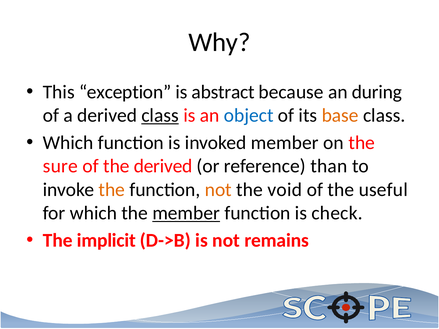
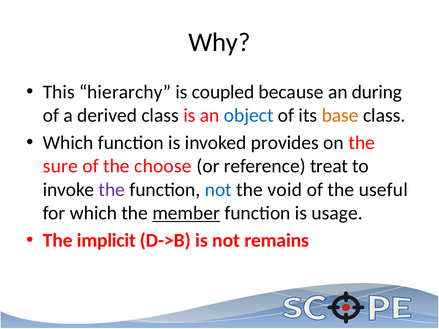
exception: exception -> hierarchy
abstract: abstract -> coupled
class at (160, 116) underline: present -> none
invoked member: member -> provides
the derived: derived -> choose
than: than -> treat
the at (112, 190) colour: orange -> purple
not at (218, 190) colour: orange -> blue
check: check -> usage
